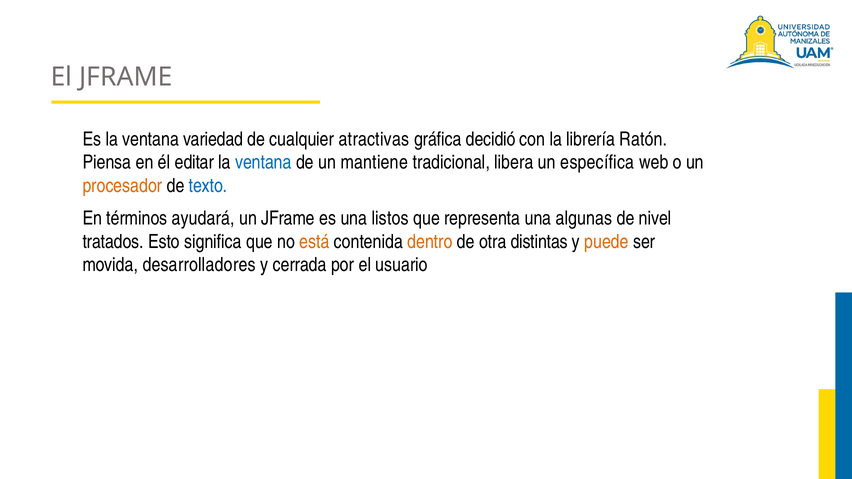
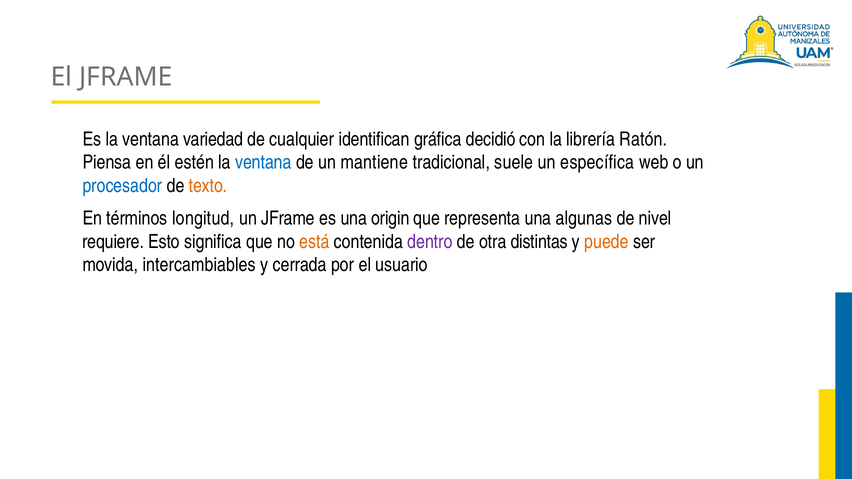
atractivas: atractivas -> identifican
editar: editar -> estén
libera: libera -> suele
procesador colour: orange -> blue
texto colour: blue -> orange
ayudará: ayudará -> longitud
listos: listos -> origin
tratados: tratados -> requiere
dentro colour: orange -> purple
desarrolladores: desarrolladores -> intercambiables
